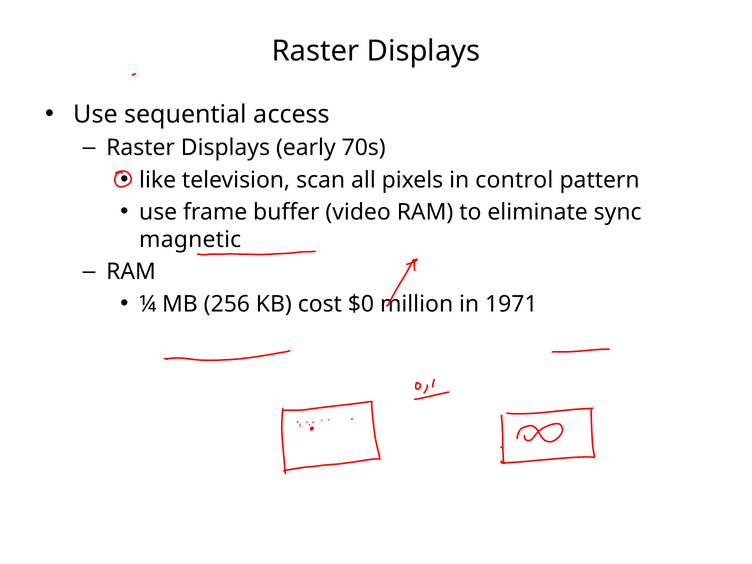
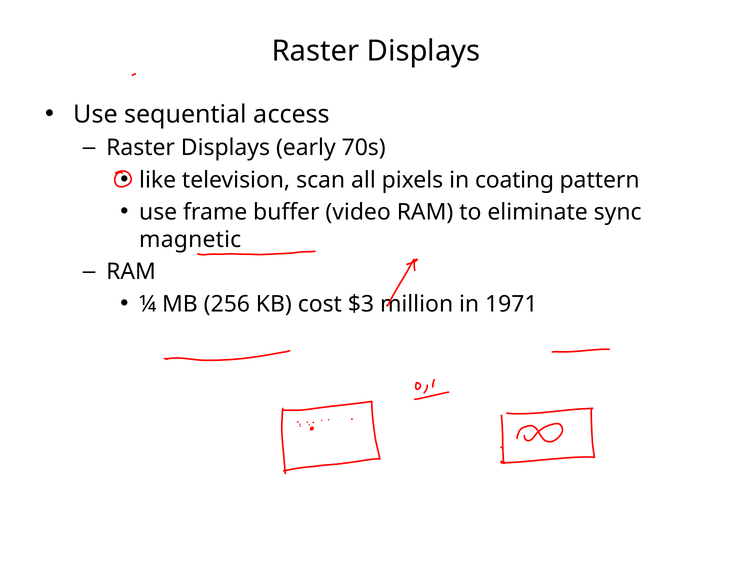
control: control -> coating
$0: $0 -> $3
